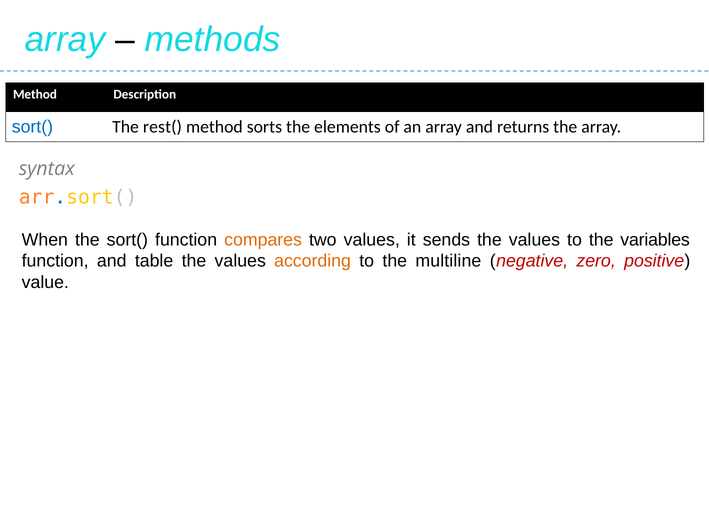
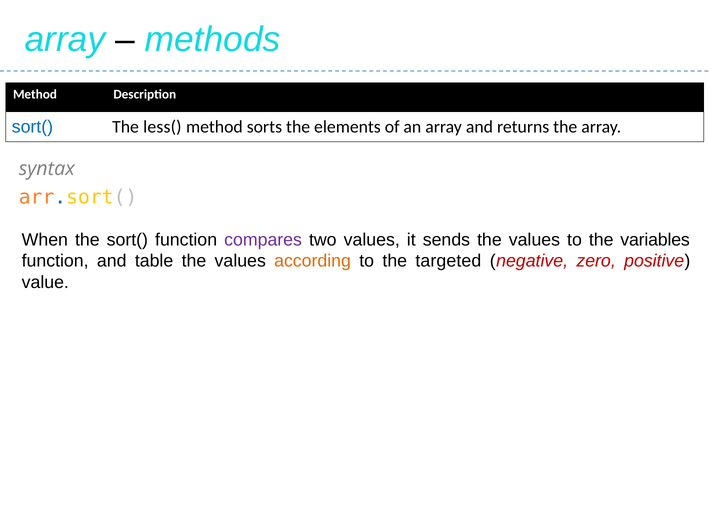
rest(: rest( -> less(
compares colour: orange -> purple
multiline: multiline -> targeted
